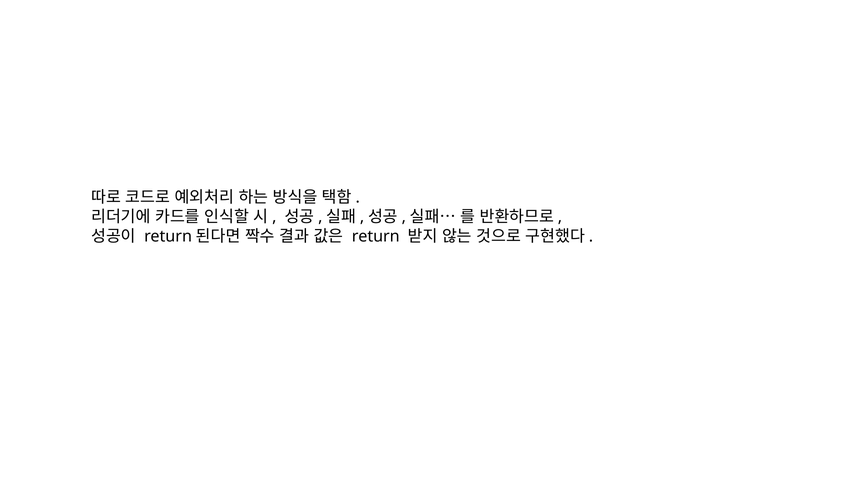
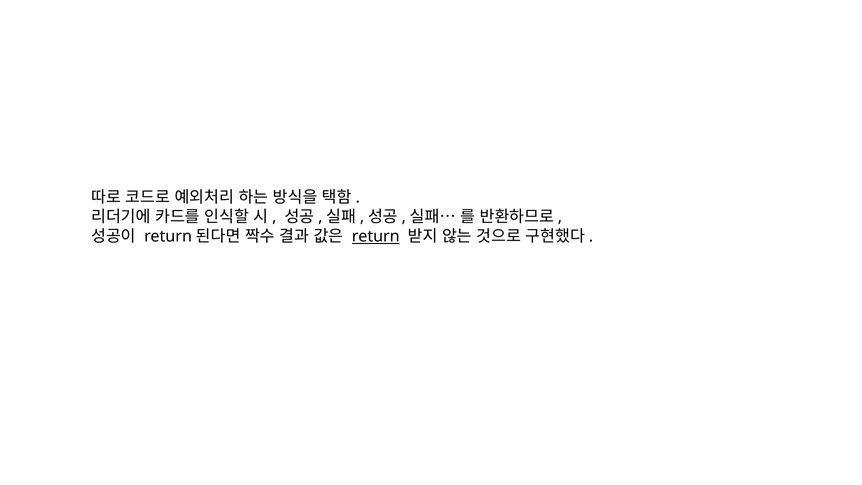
return underline: none -> present
